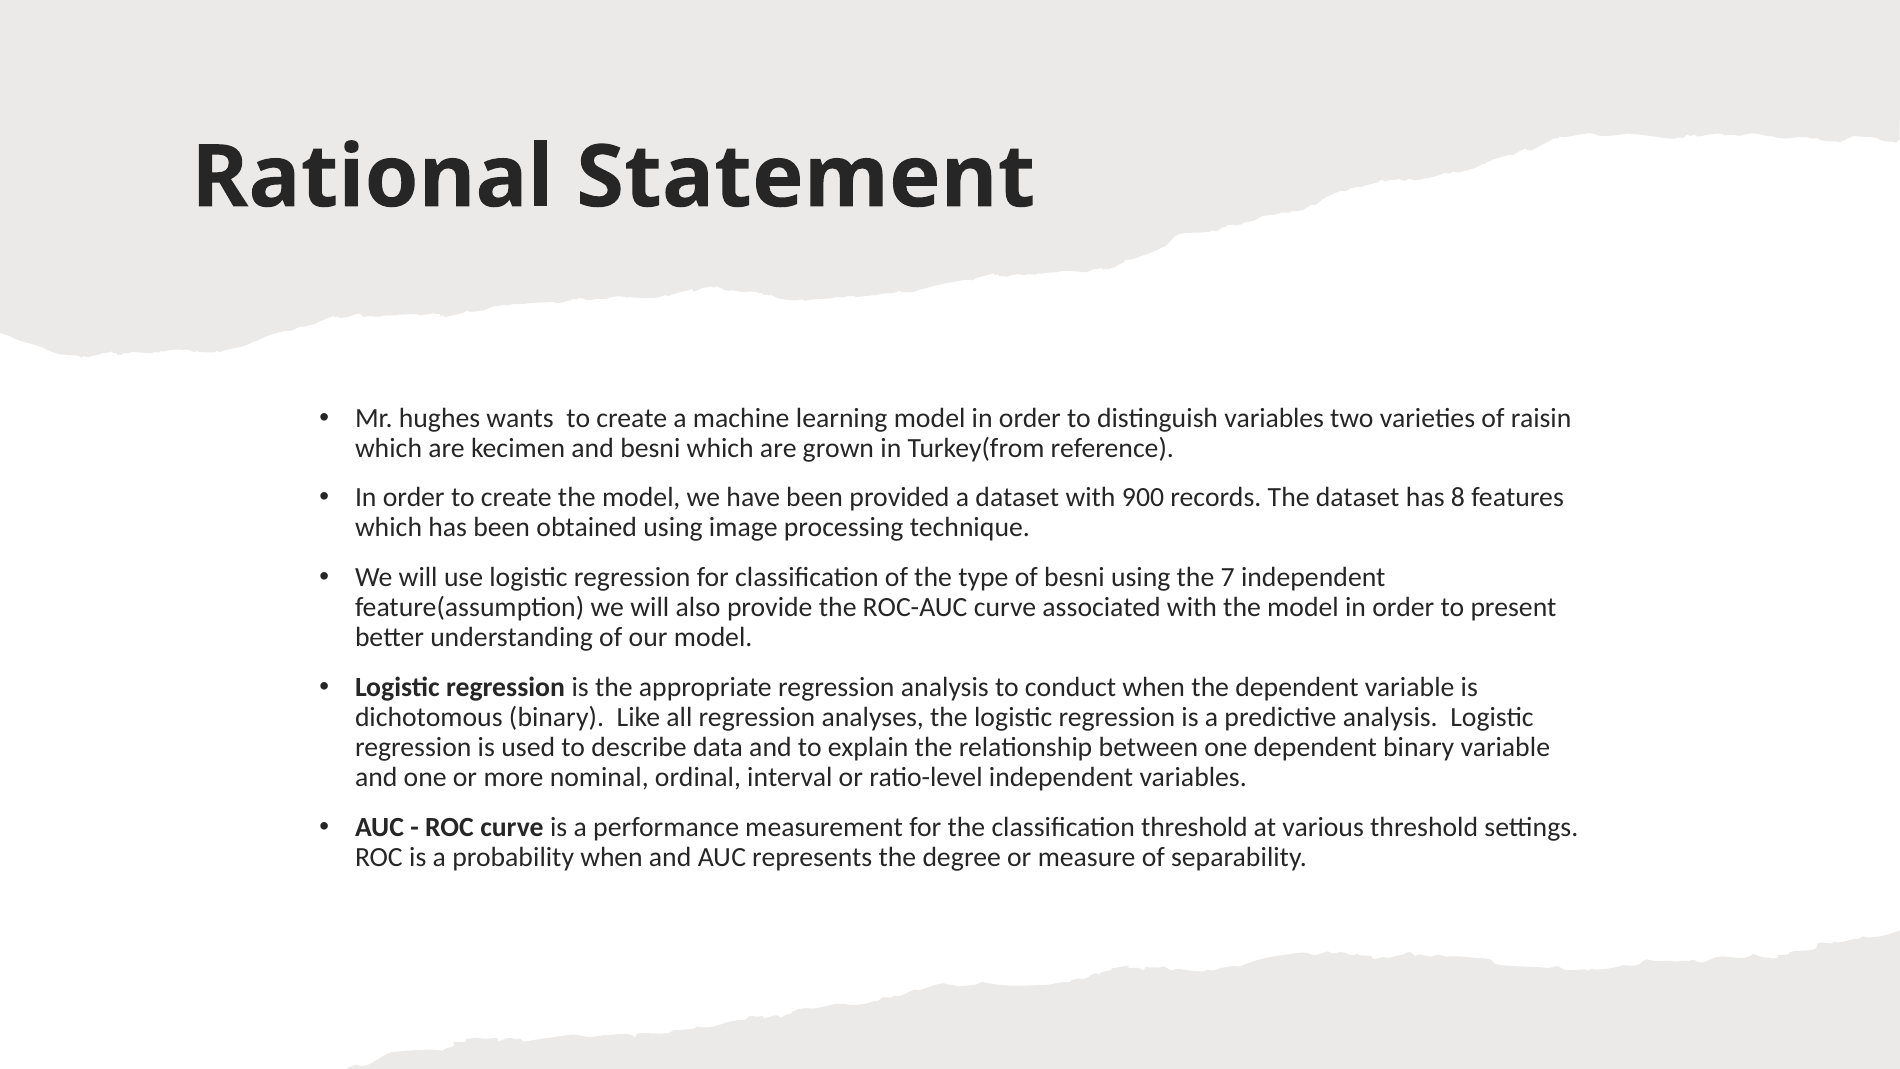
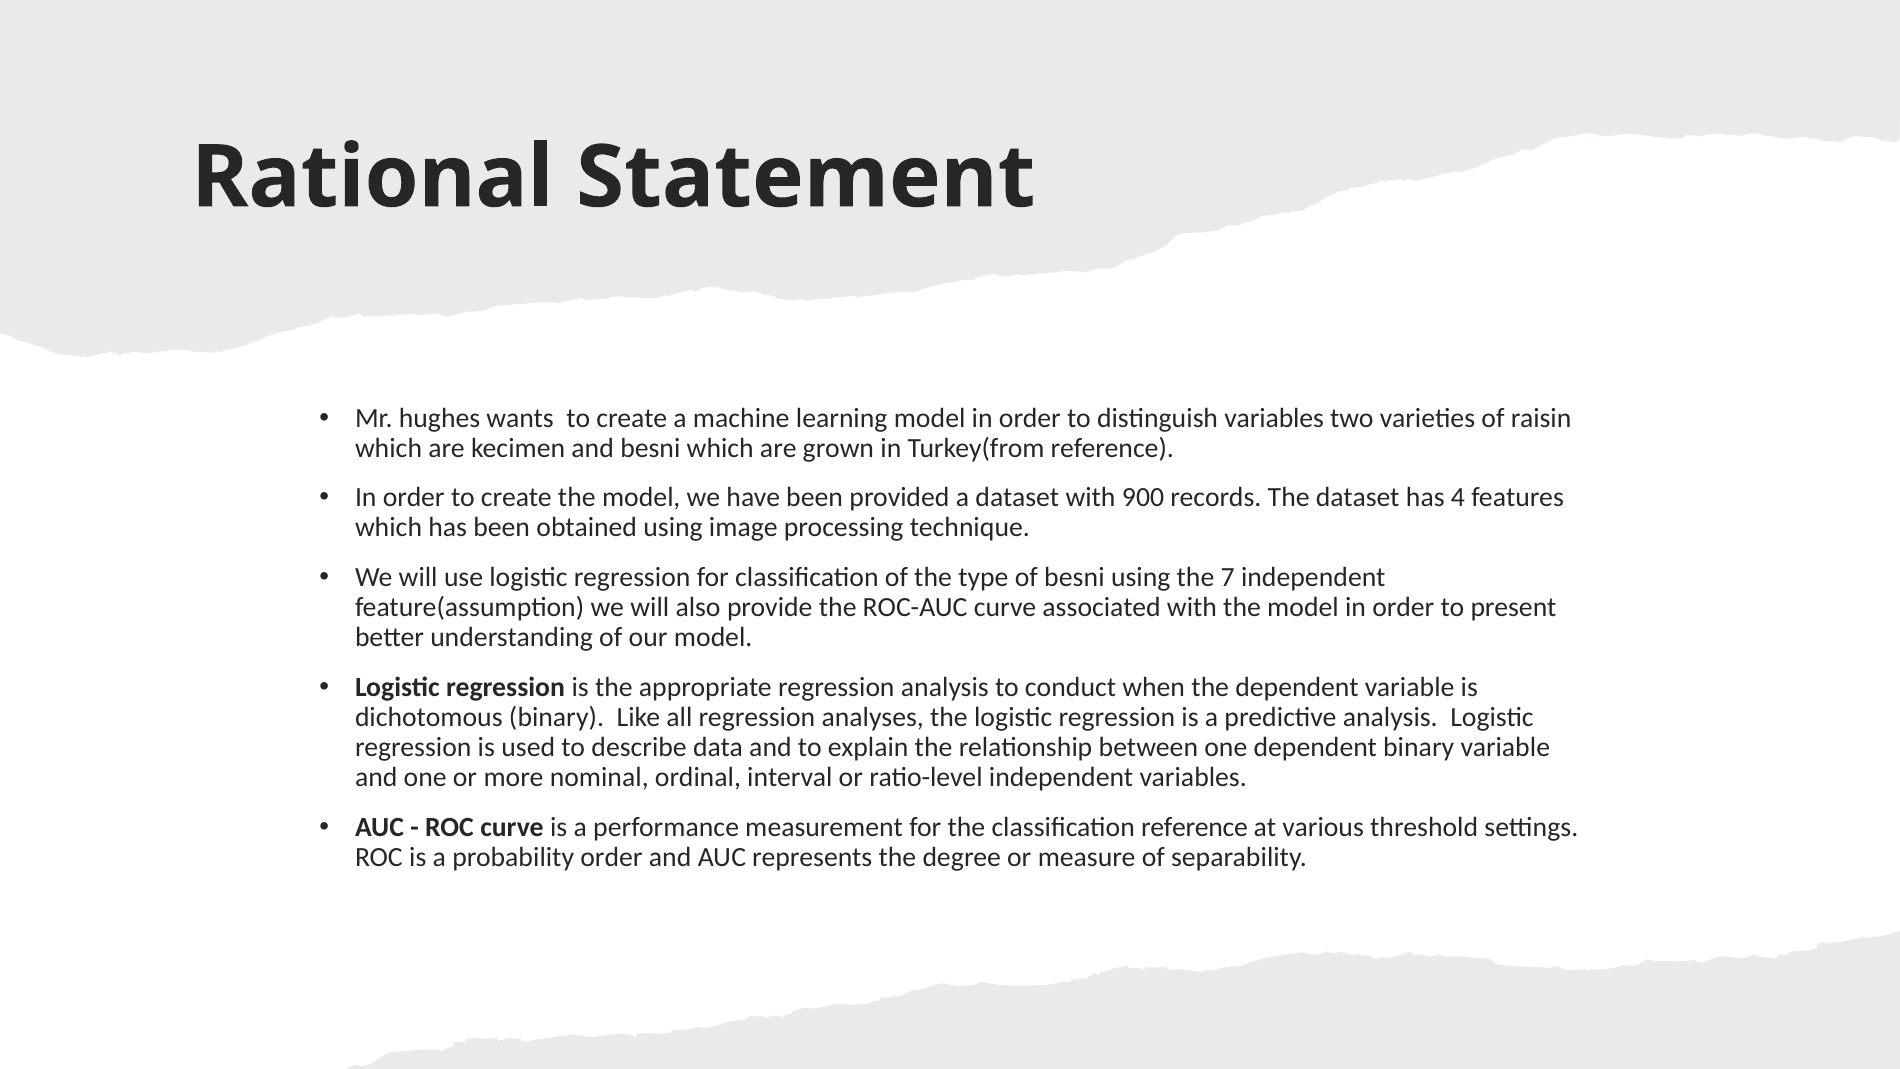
8: 8 -> 4
classification threshold: threshold -> reference
probability when: when -> order
